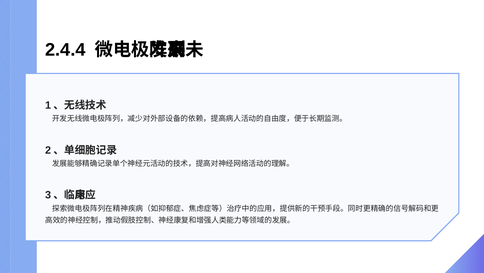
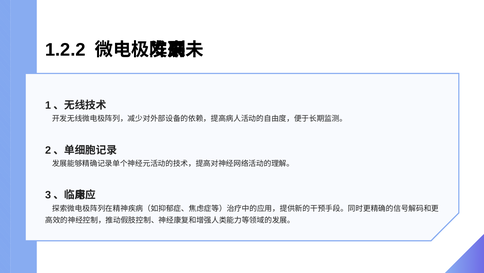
2.4.4: 2.4.4 -> 1.2.2
